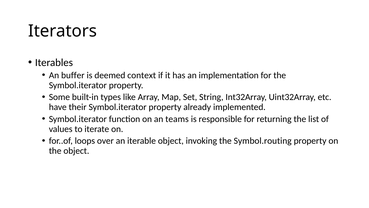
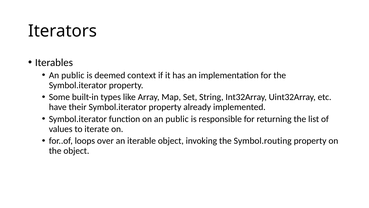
buffer at (73, 75): buffer -> public
on an teams: teams -> public
